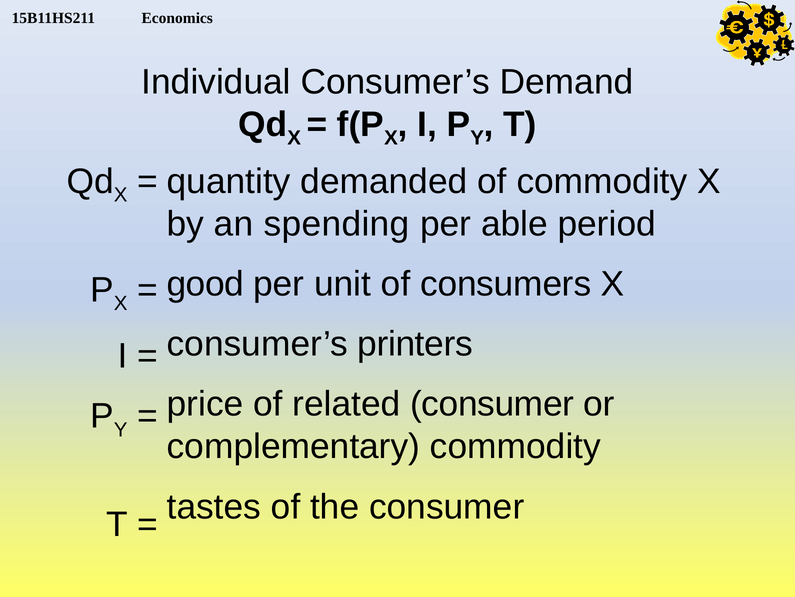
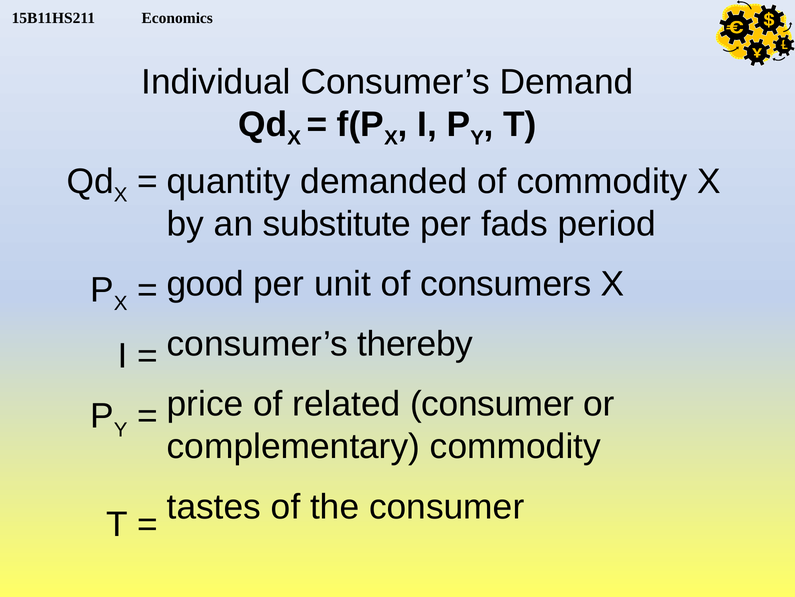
spending: spending -> substitute
able: able -> fads
printers: printers -> thereby
